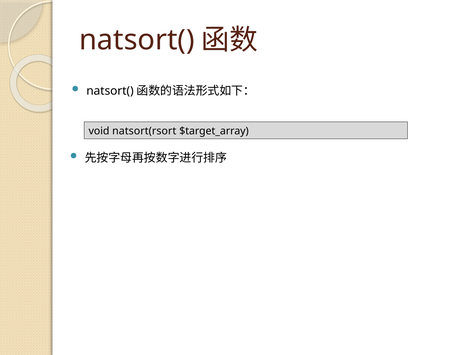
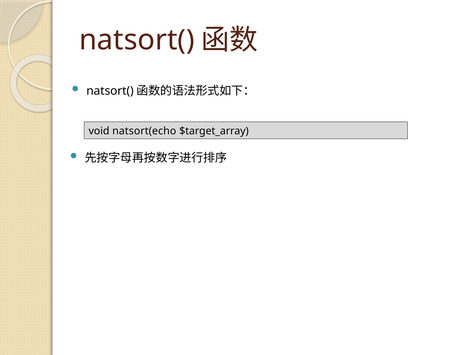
natsort(rsort: natsort(rsort -> natsort(echo
